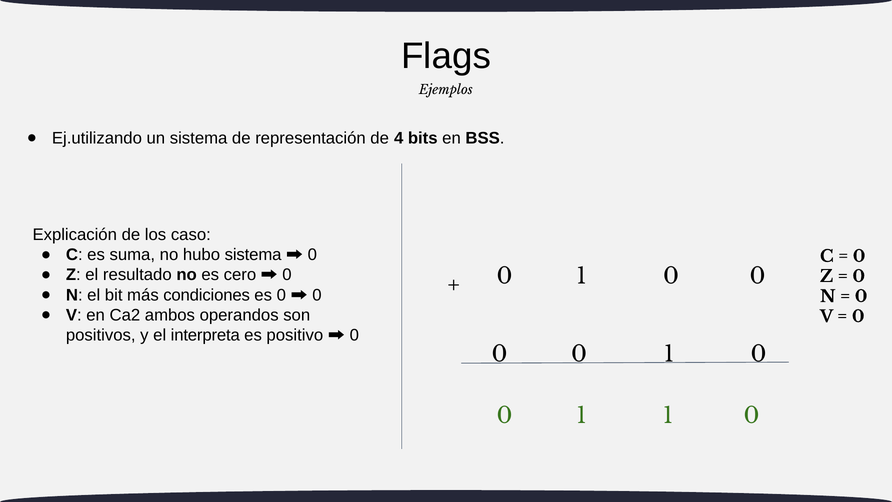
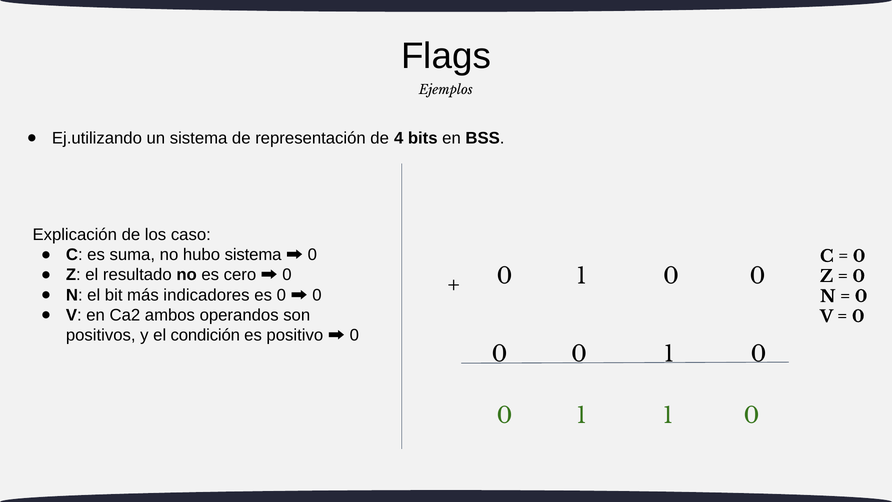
condiciones: condiciones -> indicadores
interpreta: interpreta -> condición
